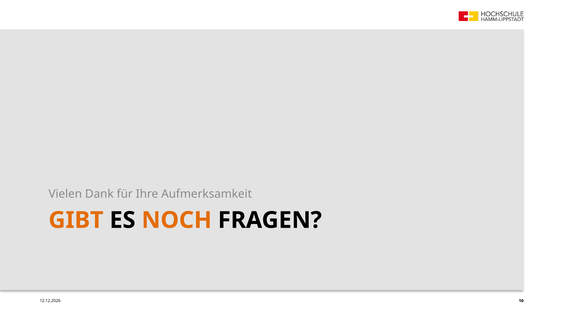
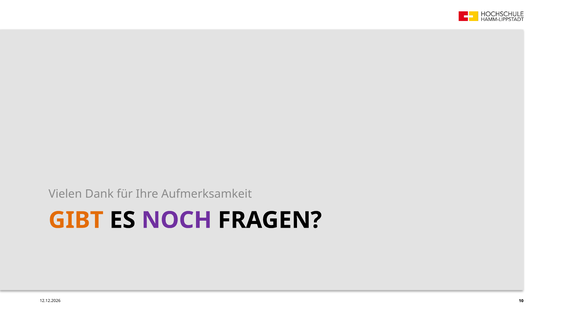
NOCH colour: orange -> purple
